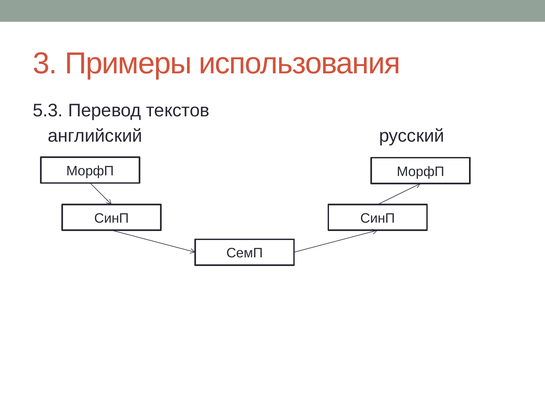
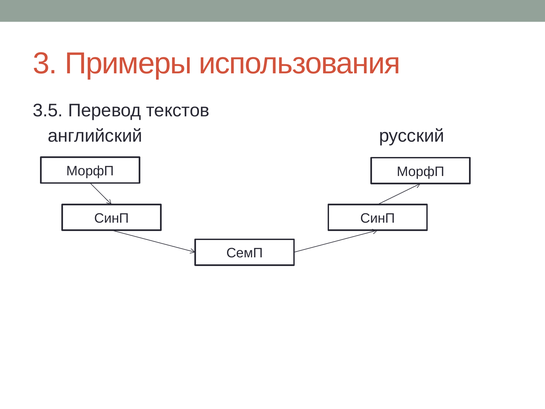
5.3: 5.3 -> 3.5
